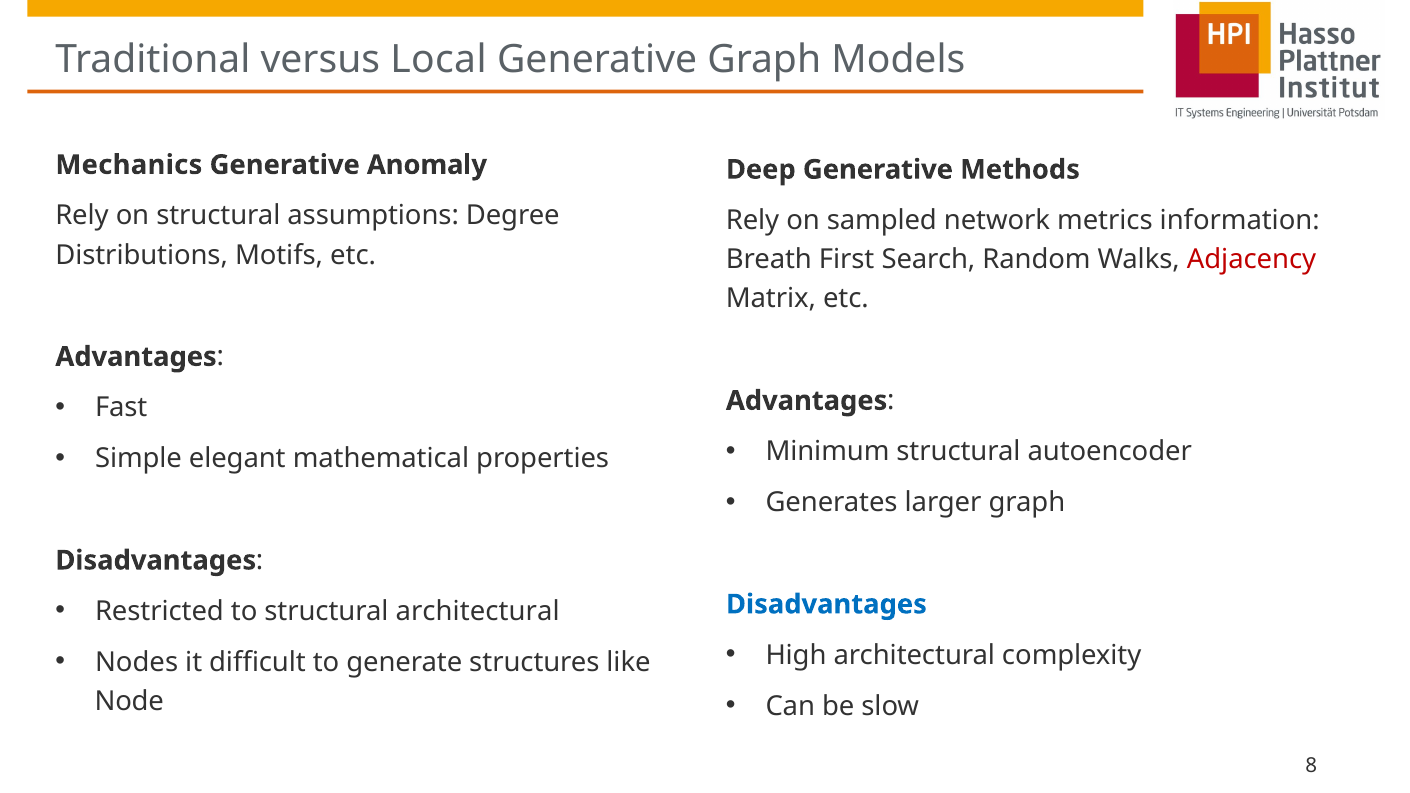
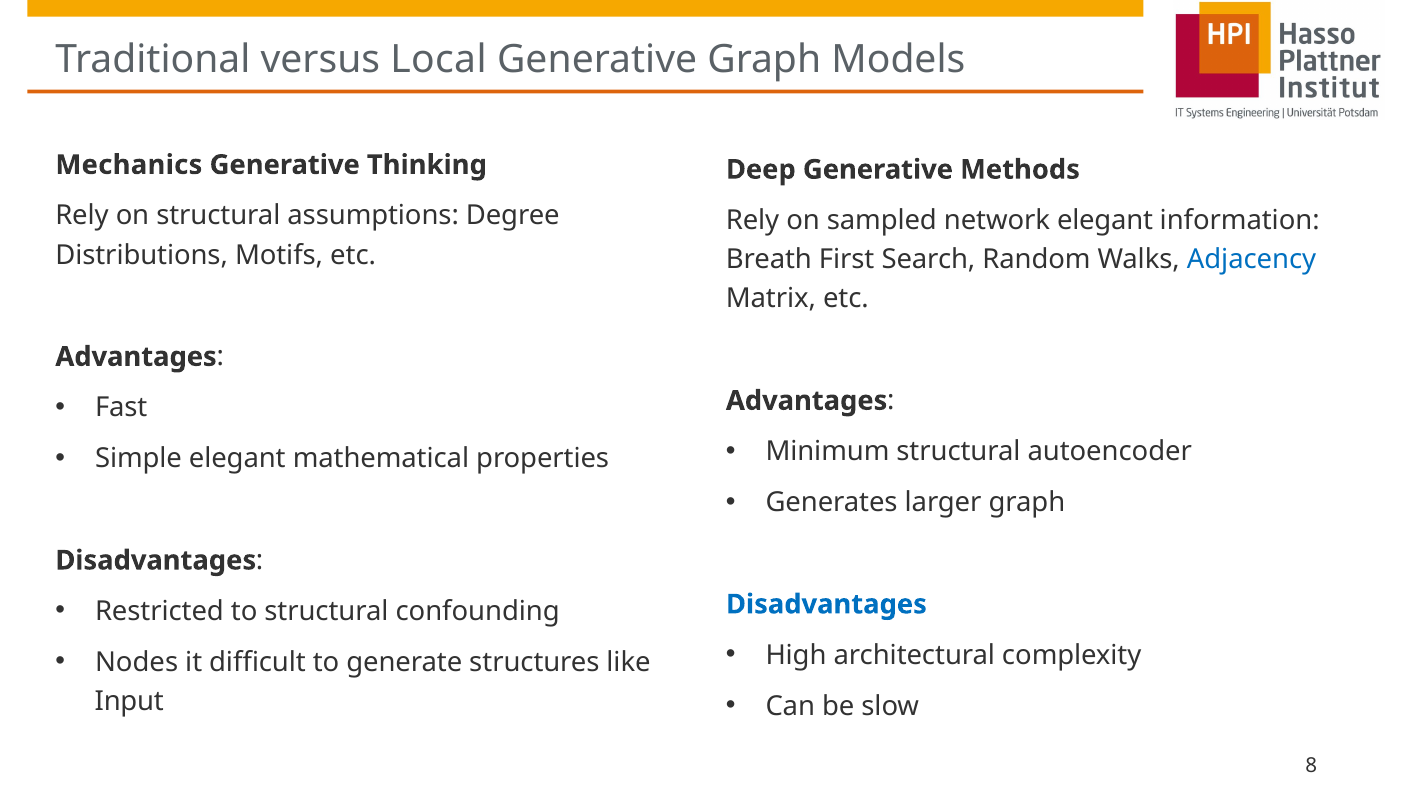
Anomaly: Anomaly -> Thinking
network metrics: metrics -> elegant
Adjacency colour: red -> blue
structural architectural: architectural -> confounding
Node: Node -> Input
